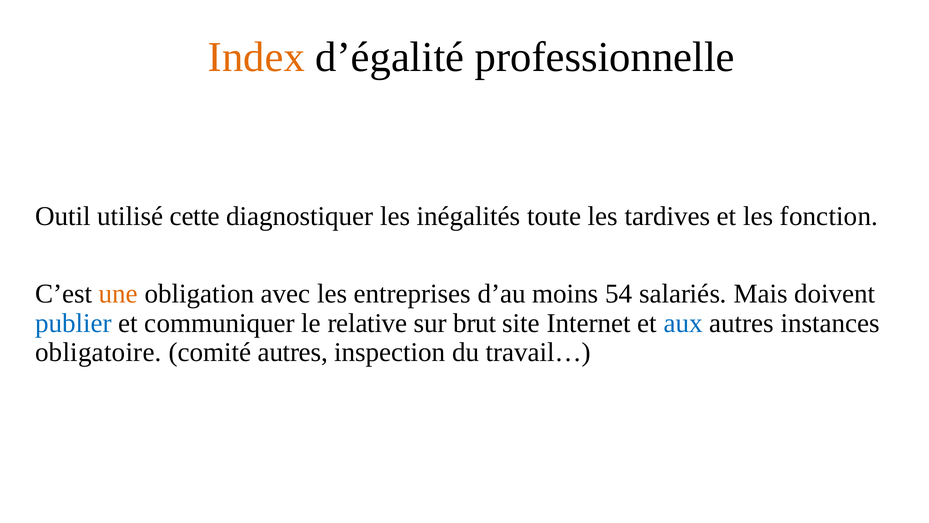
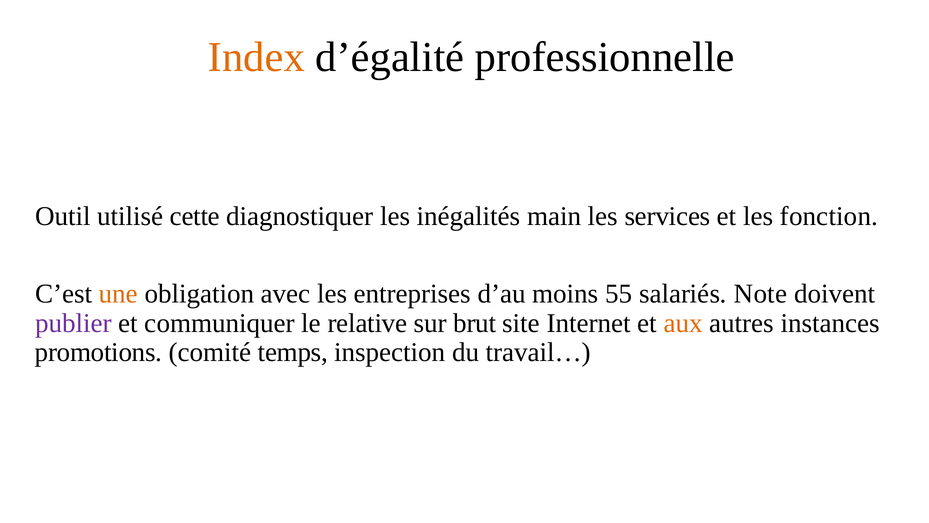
toute: toute -> main
tardives: tardives -> services
54: 54 -> 55
Mais: Mais -> Note
publier colour: blue -> purple
aux colour: blue -> orange
obligatoire: obligatoire -> promotions
comité autres: autres -> temps
